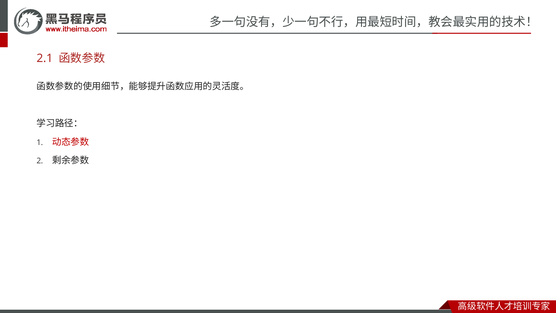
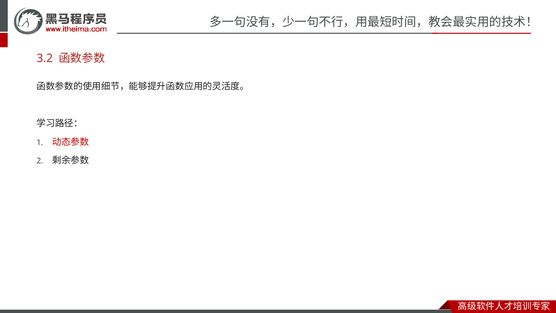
2.1: 2.1 -> 3.2
